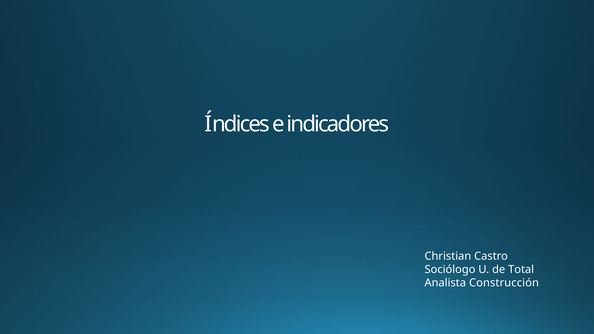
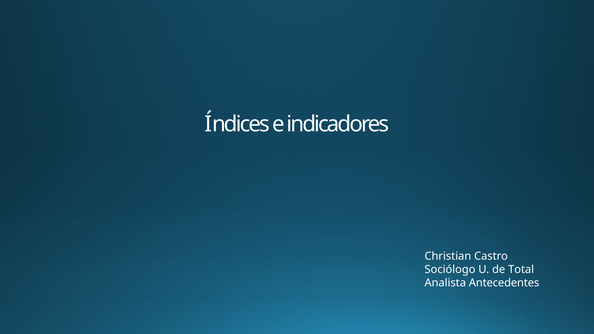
Construcción: Construcción -> Antecedentes
